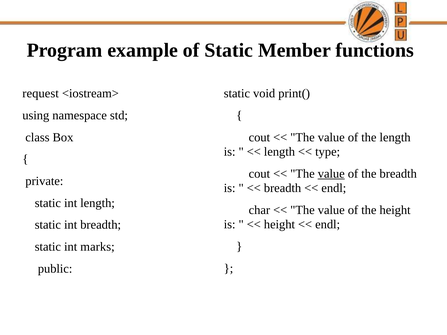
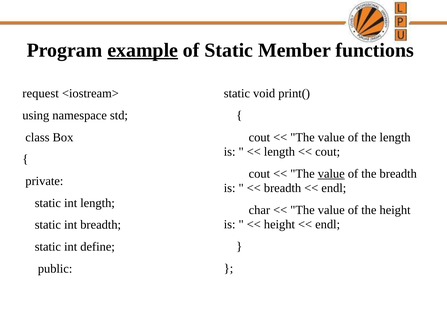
example underline: none -> present
type at (328, 152): type -> cout
marks: marks -> define
